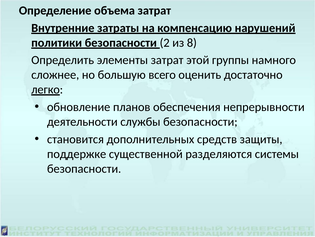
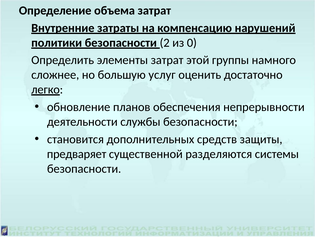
8: 8 -> 0
всего: всего -> услуг
поддержке: поддержке -> предваряет
